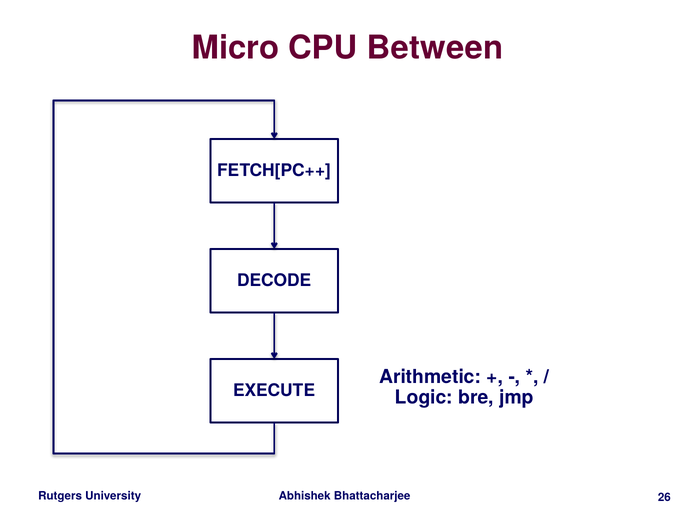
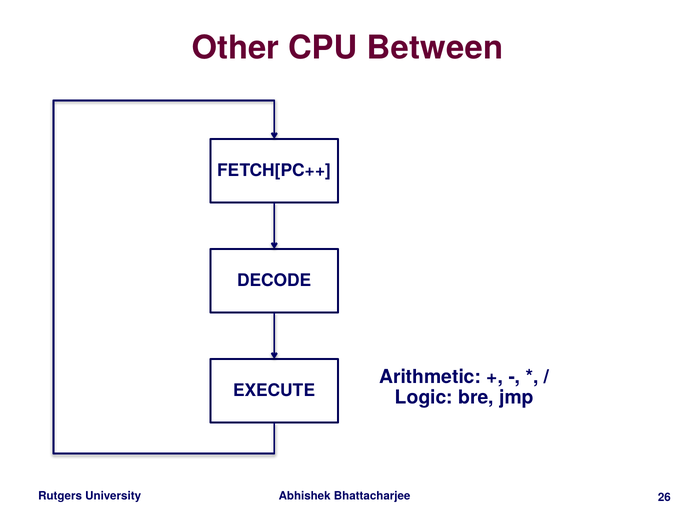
Micro: Micro -> Other
